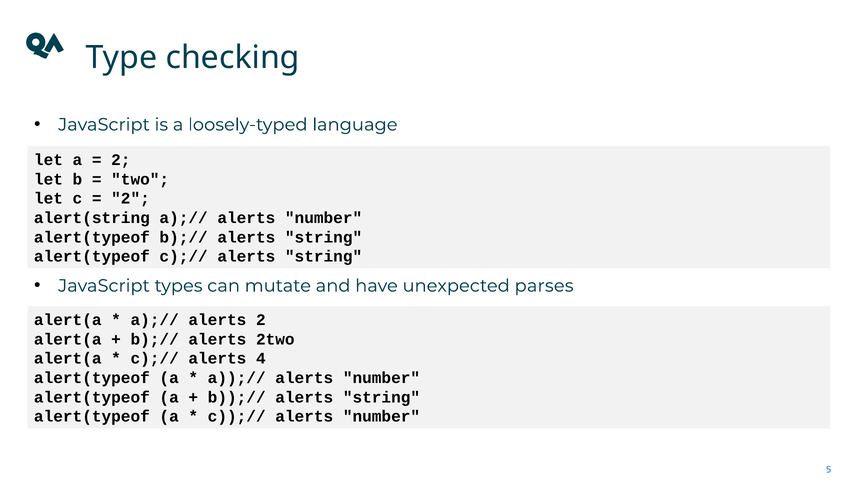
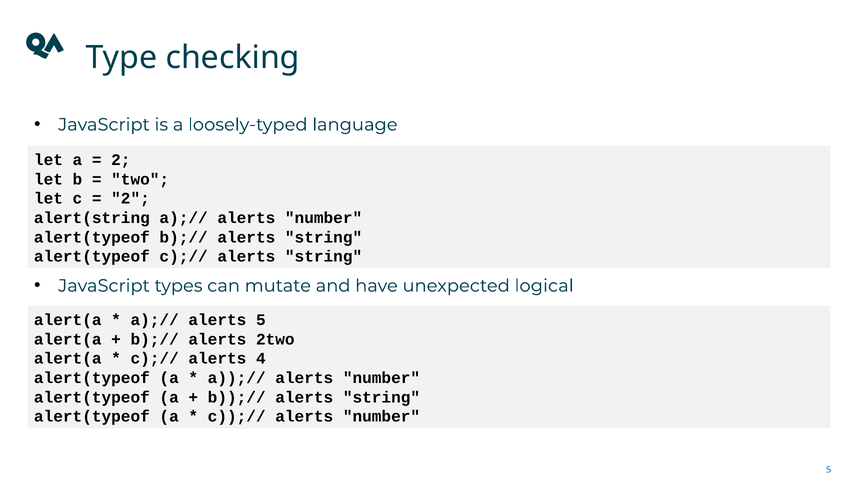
parses: parses -> logical
alerts 2: 2 -> 5
